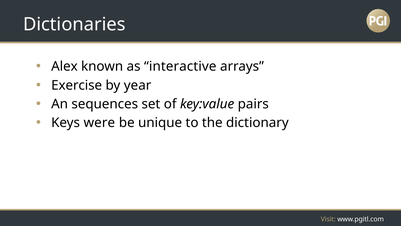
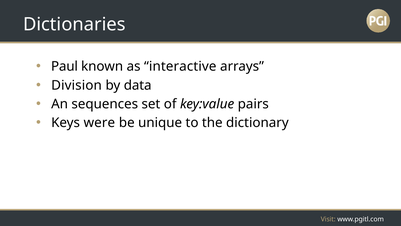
Alex: Alex -> Paul
Exercise: Exercise -> Division
year: year -> data
